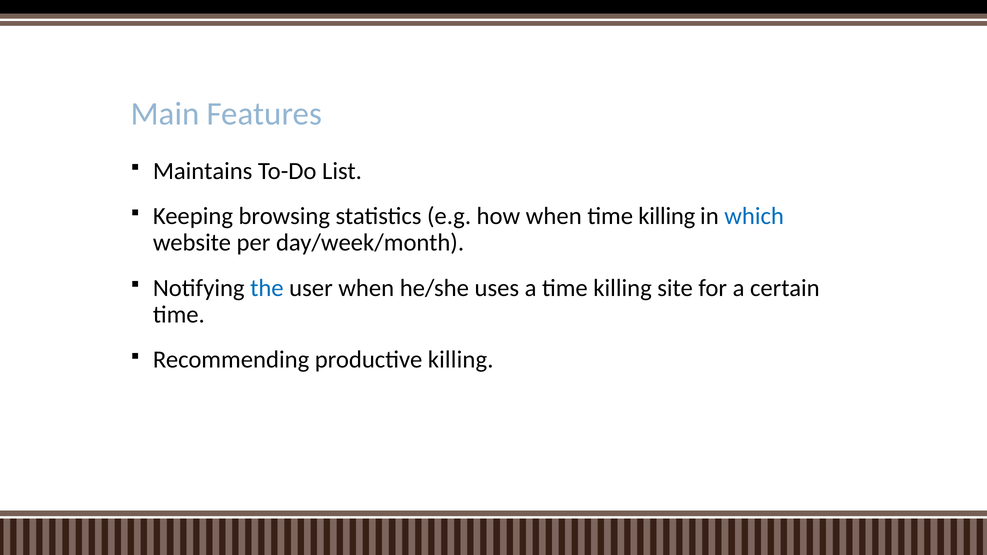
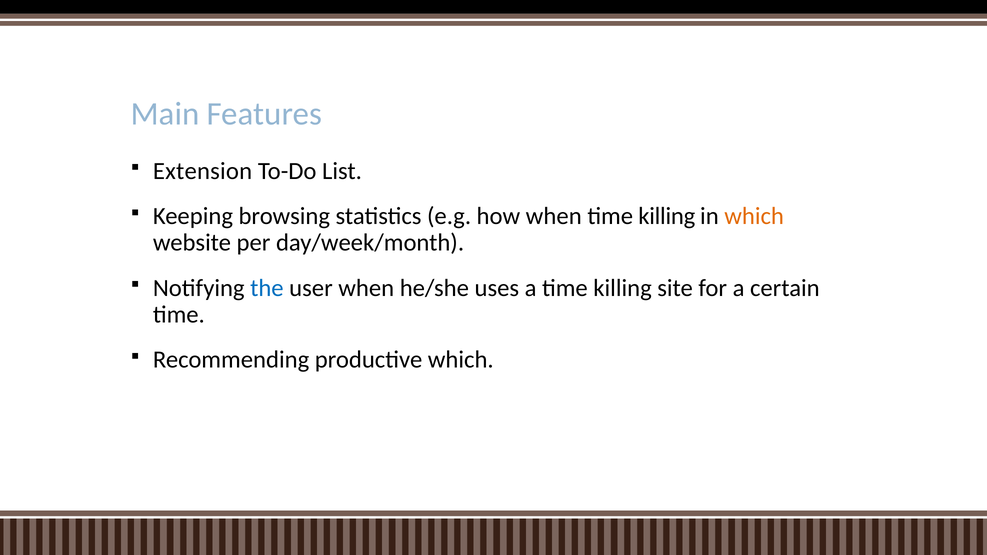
Maintains: Maintains -> Extension
which at (754, 216) colour: blue -> orange
productive killing: killing -> which
